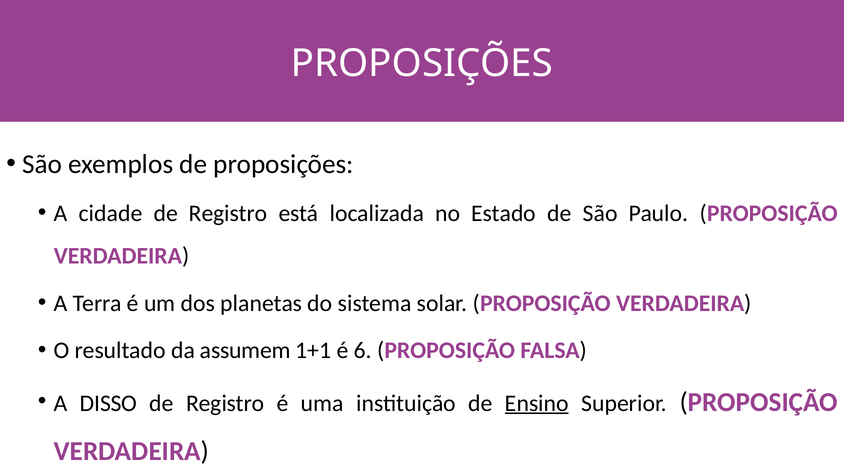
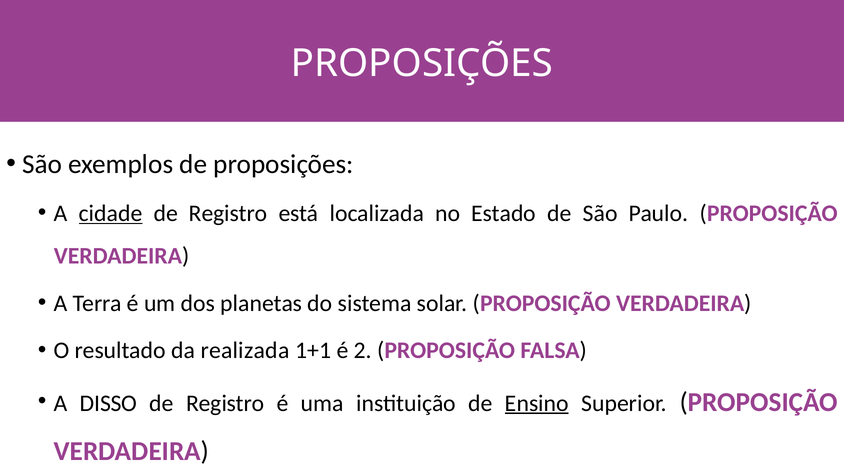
cidade underline: none -> present
assumem: assumem -> realizada
6: 6 -> 2
